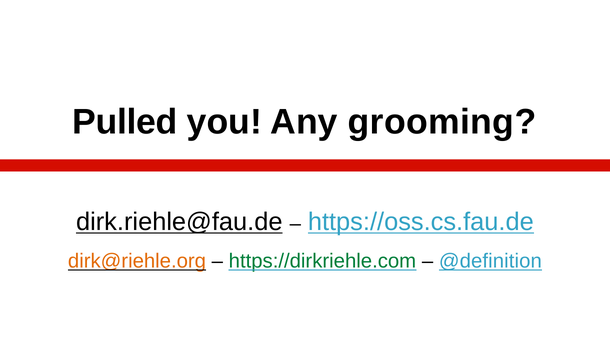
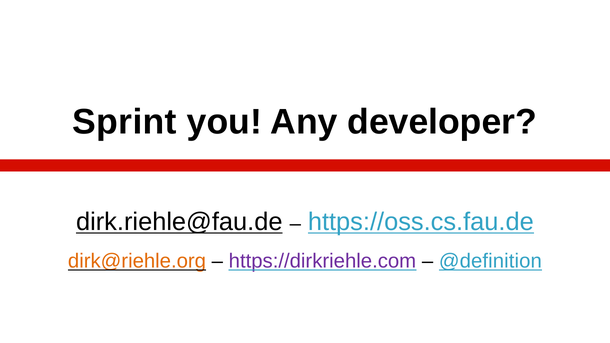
Pulled: Pulled -> Sprint
grooming: grooming -> developer
https://dirkriehle.com colour: green -> purple
